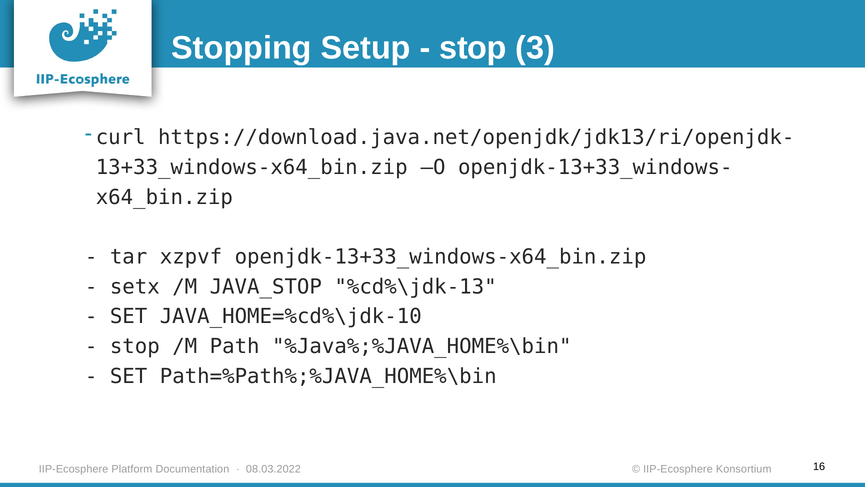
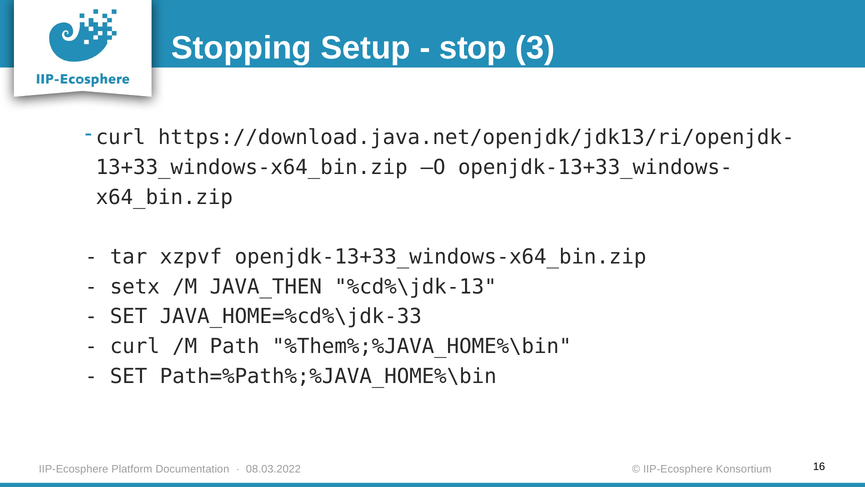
JAVA_STOP: JAVA_STOP -> JAVA_THEN
JAVA_HOME=%cd%\jdk-10: JAVA_HOME=%cd%\jdk-10 -> JAVA_HOME=%cd%\jdk-33
stop at (135, 346): stop -> curl
%Java%;%JAVA_HOME%\bin: %Java%;%JAVA_HOME%\bin -> %Them%;%JAVA_HOME%\bin
